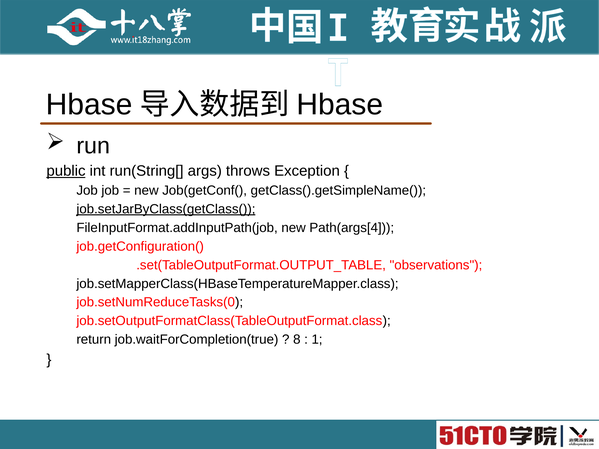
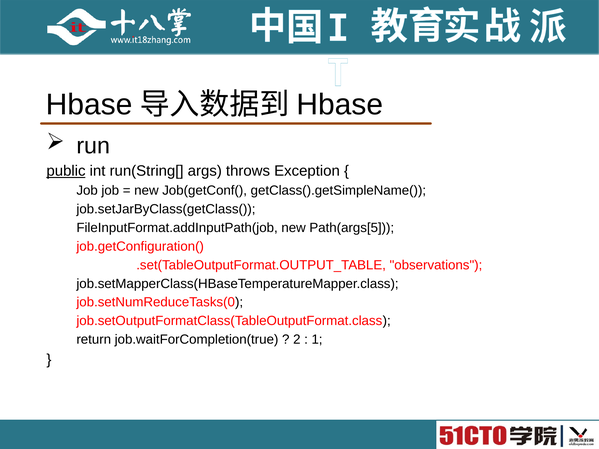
job.setJarByClass(getClass( underline: present -> none
Path(args[4: Path(args[4 -> Path(args[5
8: 8 -> 2
